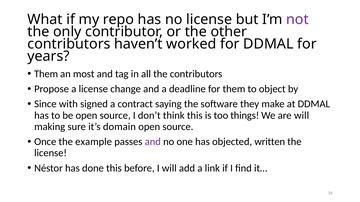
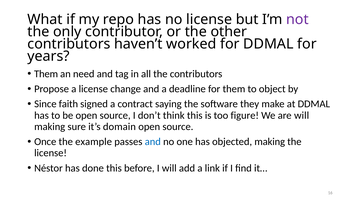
most: most -> need
with: with -> faith
things: things -> figure
and at (153, 142) colour: purple -> blue
objected written: written -> making
